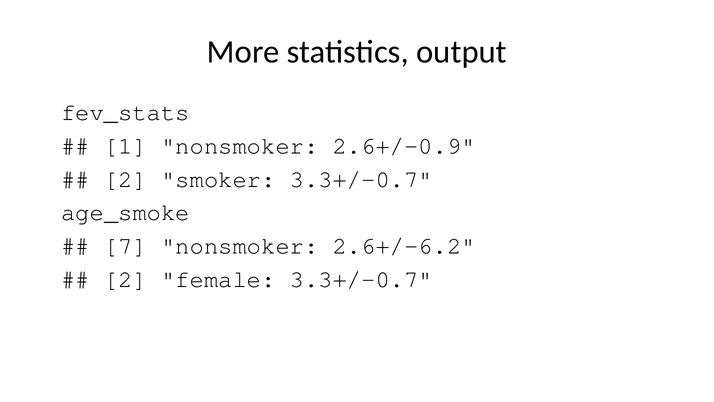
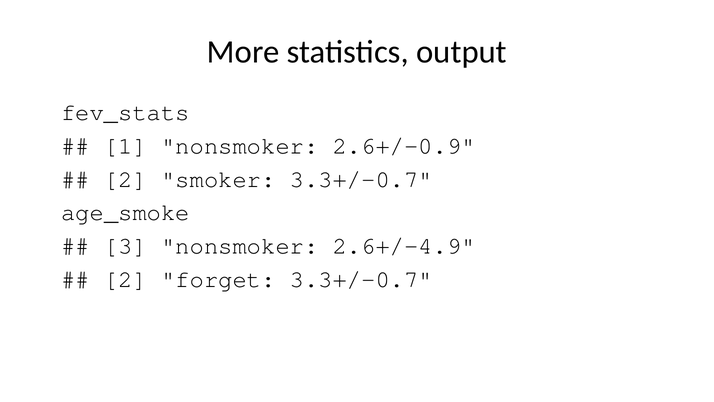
7: 7 -> 3
2.6+/-6.2: 2.6+/-6.2 -> 2.6+/-4.9
female: female -> forget
